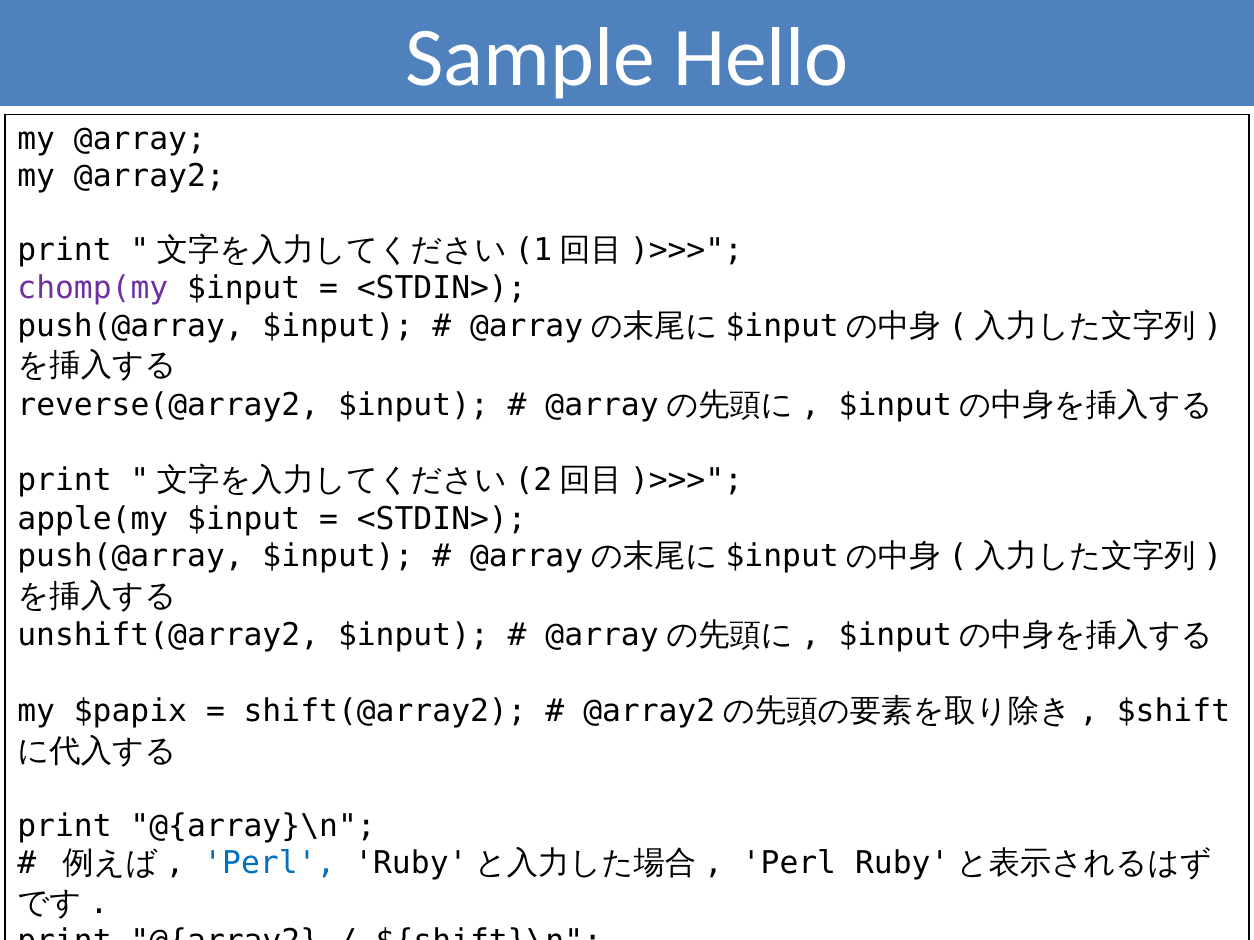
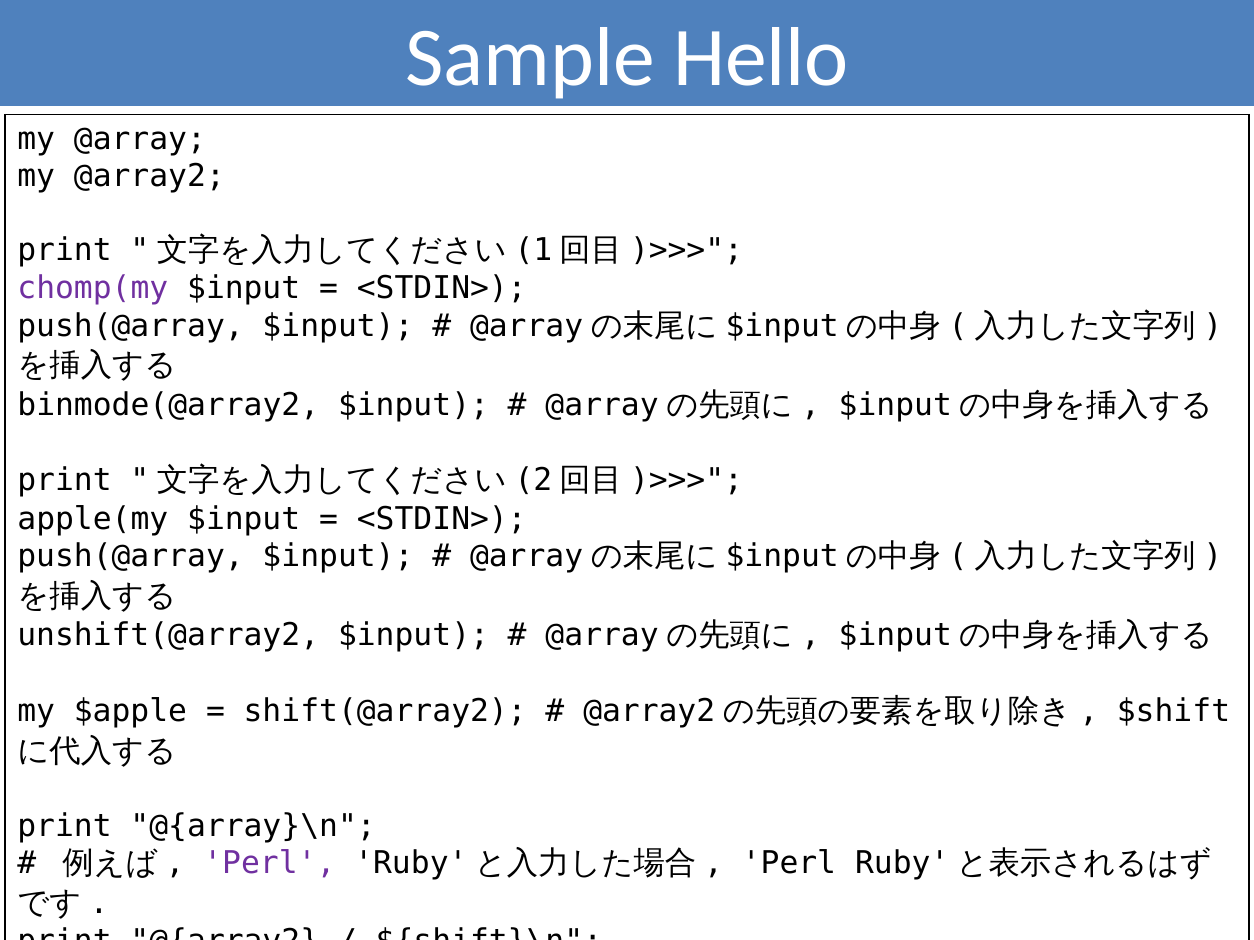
reverse(@array2: reverse(@array2 -> binmode(@array2
$papix: $papix -> $apple
Perl at (269, 864) colour: blue -> purple
